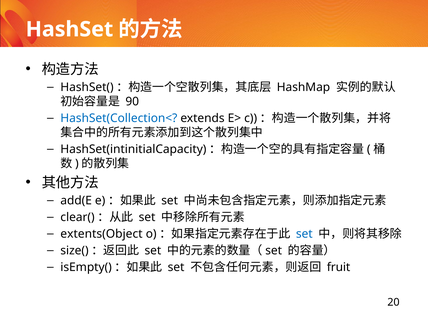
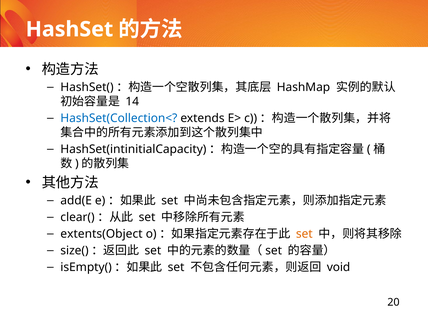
90: 90 -> 14
set at (304, 234) colour: blue -> orange
fruit: fruit -> void
